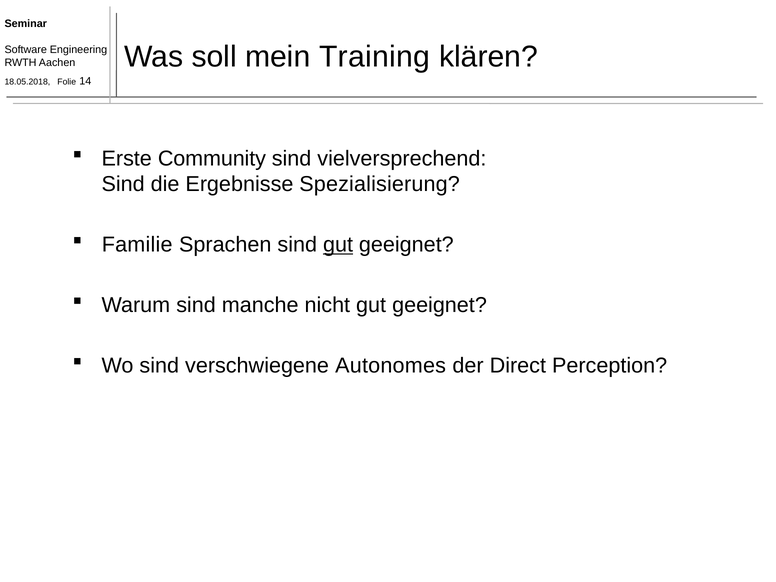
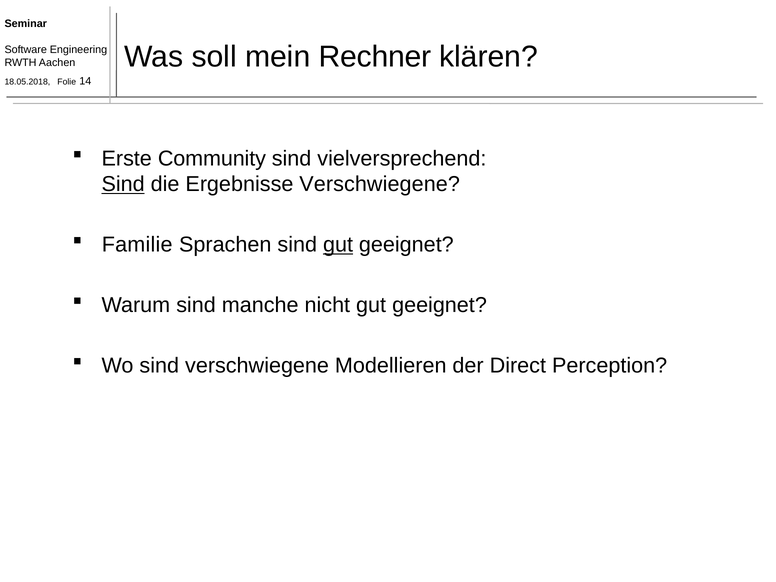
Training: Training -> Rechner
Sind at (123, 184) underline: none -> present
Ergebnisse Spezialisierung: Spezialisierung -> Verschwiegene
Autonomes: Autonomes -> Modellieren
